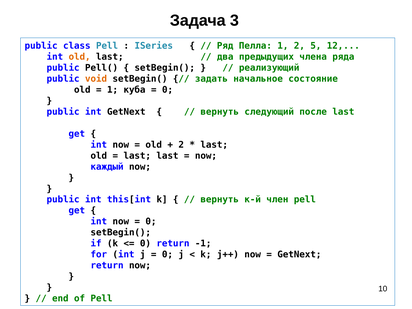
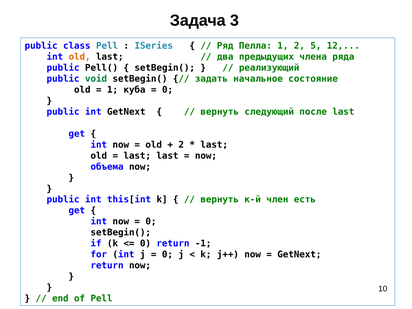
void colour: orange -> green
каждый: каждый -> объема
член pell: pell -> есть
